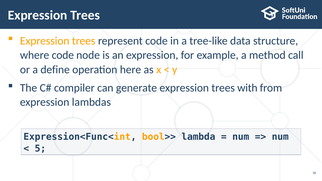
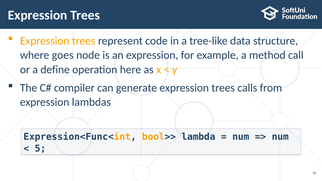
where code: code -> goes
with: with -> calls
